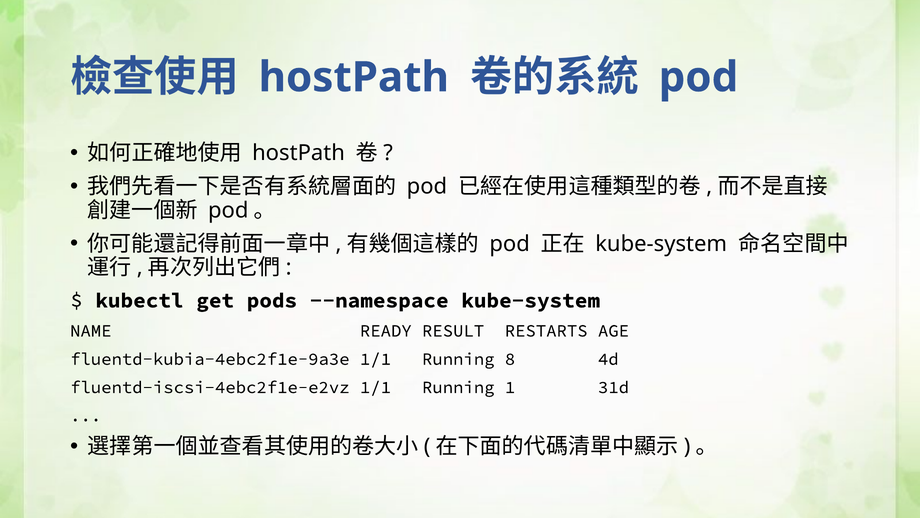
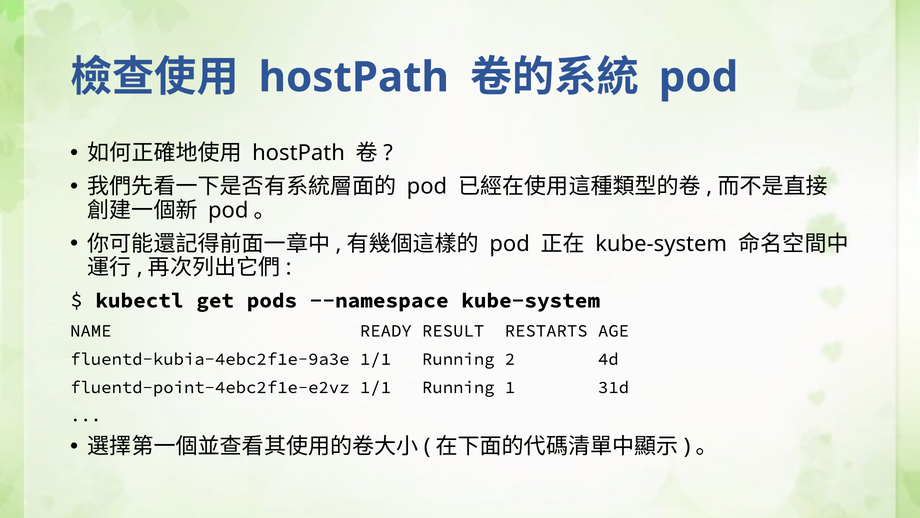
8: 8 -> 2
fluentd-iscsi-4ebc2f1e-e2vz: fluentd-iscsi-4ebc2f1e-e2vz -> fluentd-point-4ebc2f1e-e2vz
